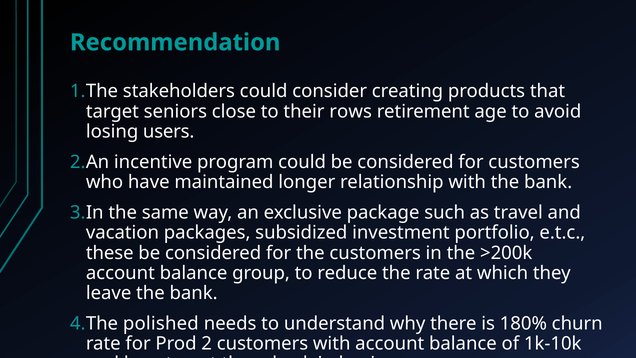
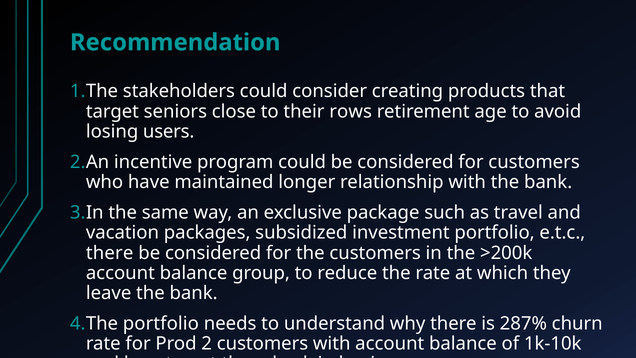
these at (110, 253): these -> there
polished at (161, 324): polished -> portfolio
180%: 180% -> 287%
